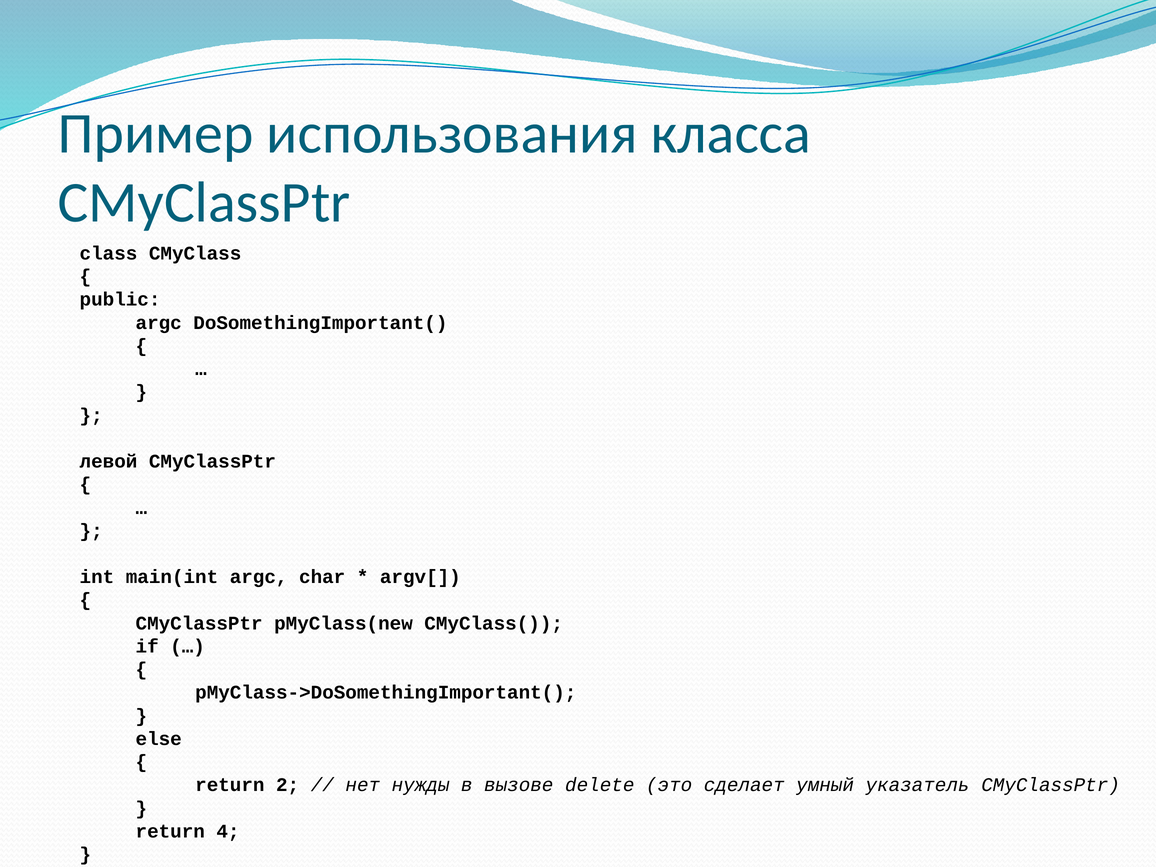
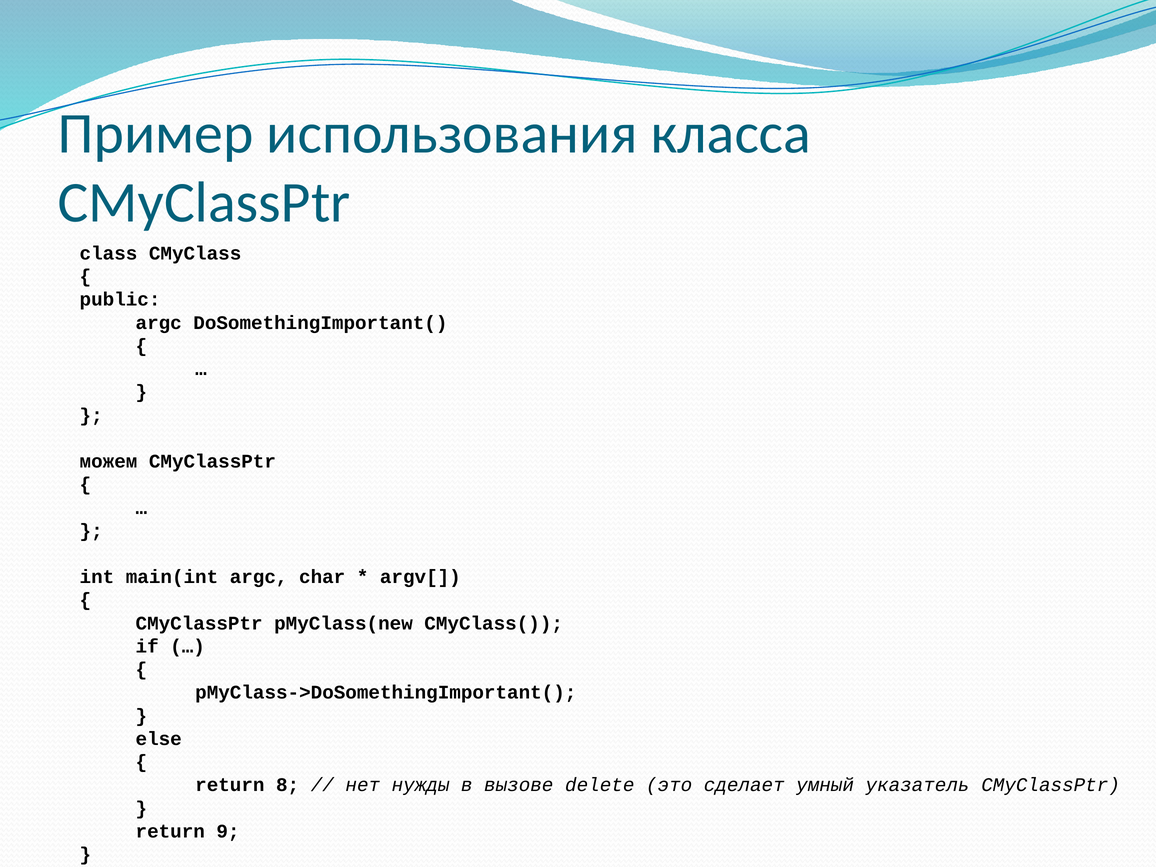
левой: левой -> можем
2: 2 -> 8
4: 4 -> 9
